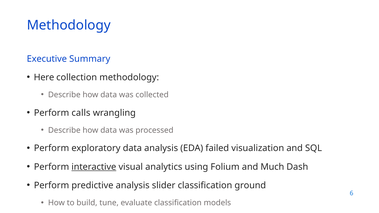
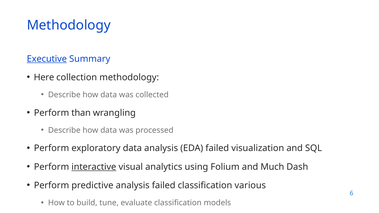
Executive underline: none -> present
calls: calls -> than
analysis slider: slider -> failed
ground: ground -> various
